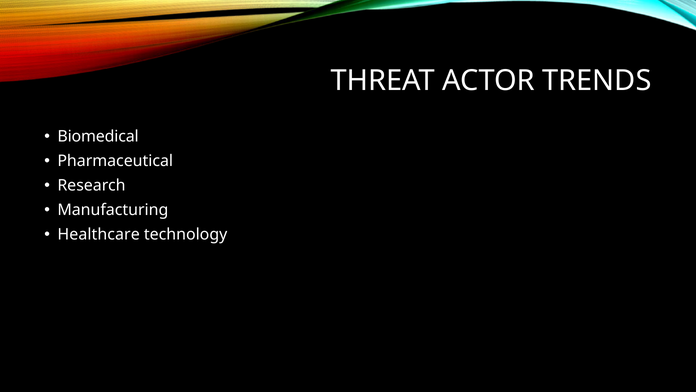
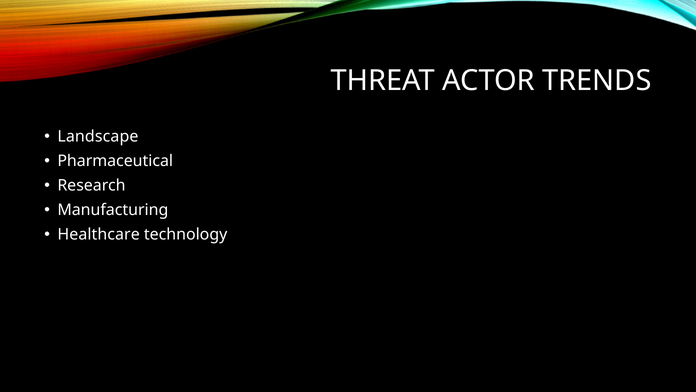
Biomedical: Biomedical -> Landscape
